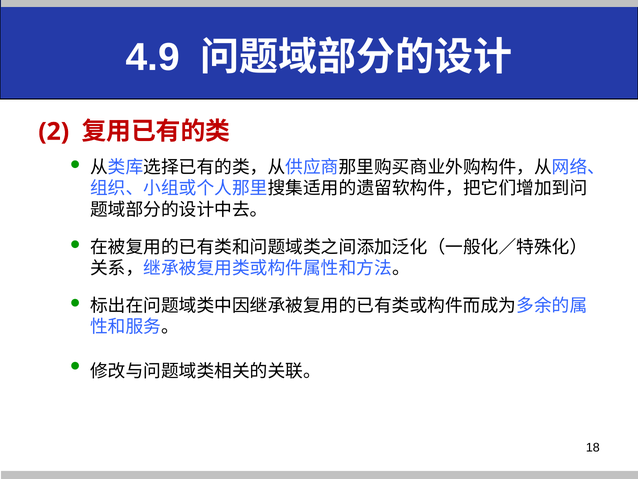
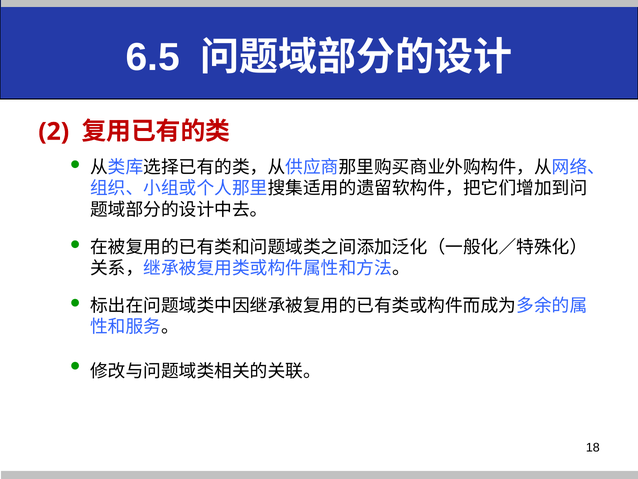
4.9: 4.9 -> 6.5
